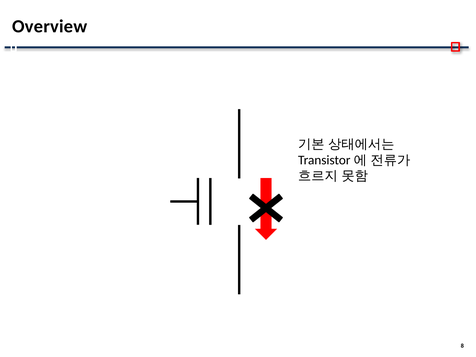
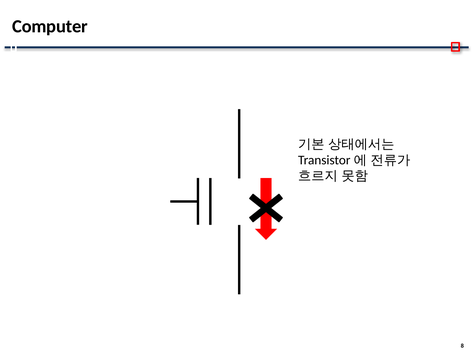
Overview: Overview -> Computer
